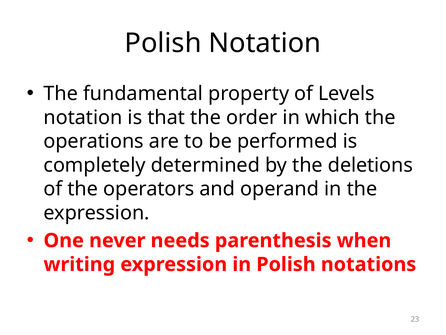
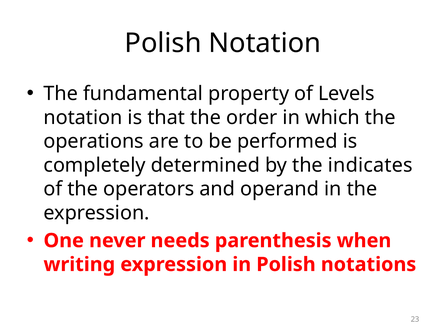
deletions: deletions -> indicates
